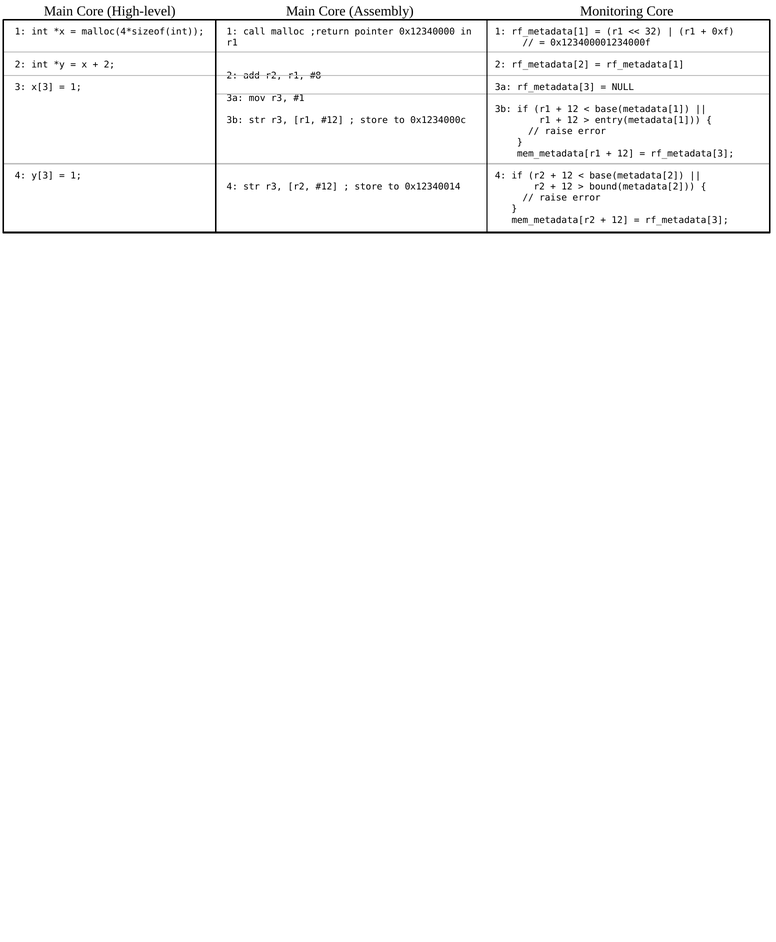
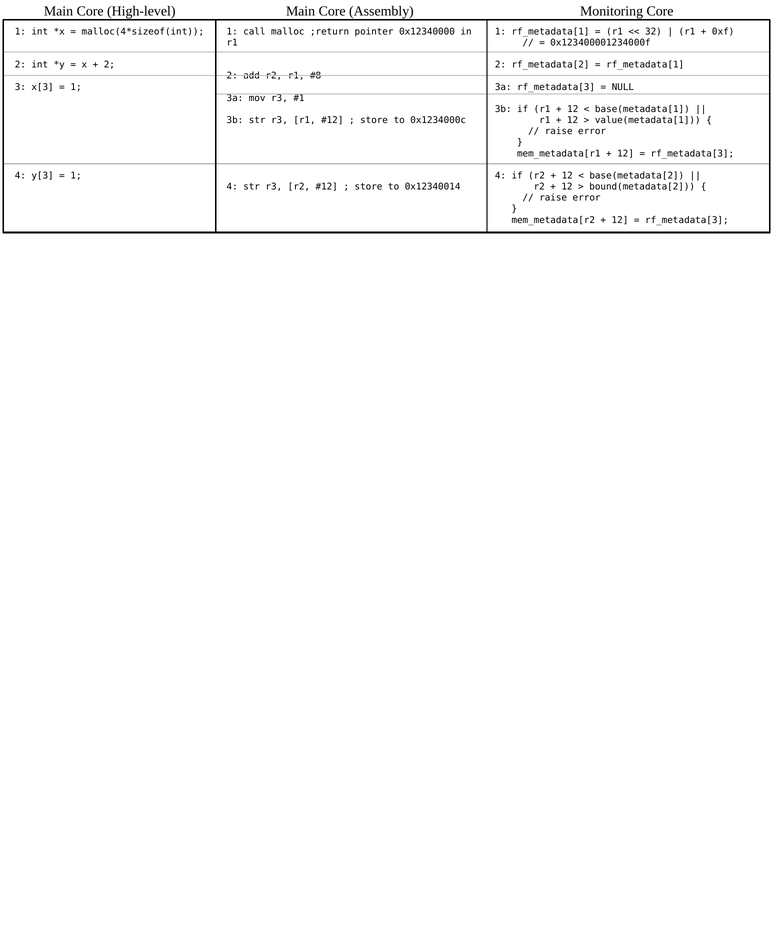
entry(metadata[1: entry(metadata[1 -> value(metadata[1
